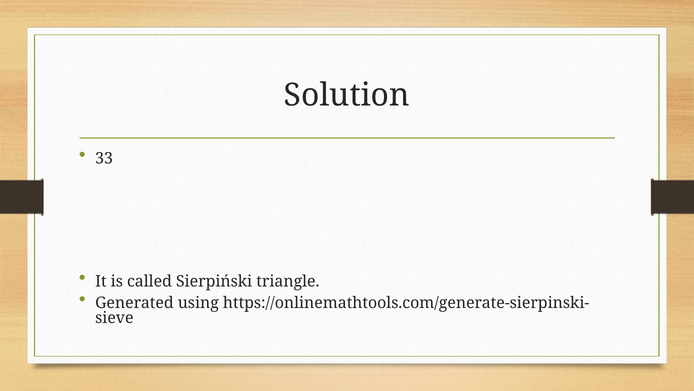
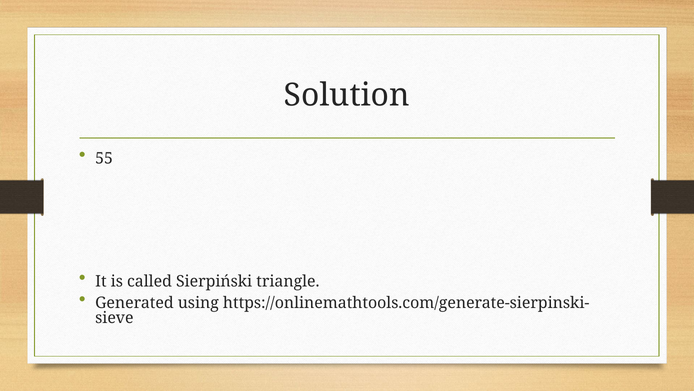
33: 33 -> 55
